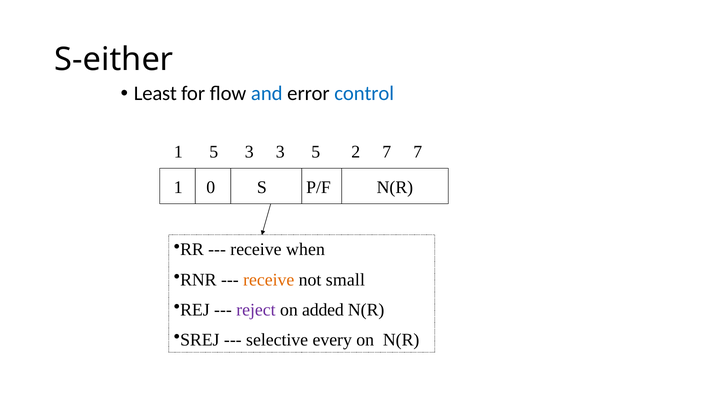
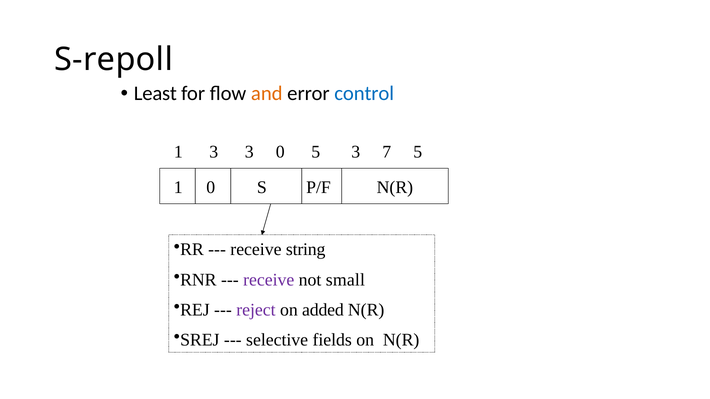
S-either: S-either -> S-repoll
and colour: blue -> orange
1 5: 5 -> 3
3 3: 3 -> 0
5 2: 2 -> 3
7 7: 7 -> 5
when: when -> string
receive at (269, 280) colour: orange -> purple
every: every -> fields
